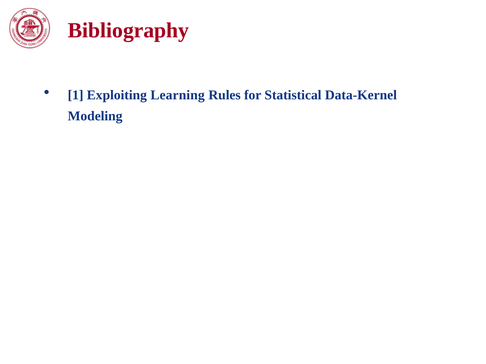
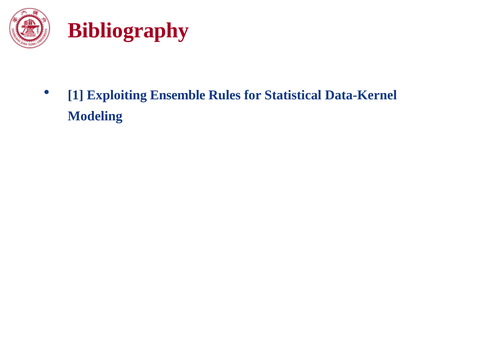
Learning: Learning -> Ensemble
